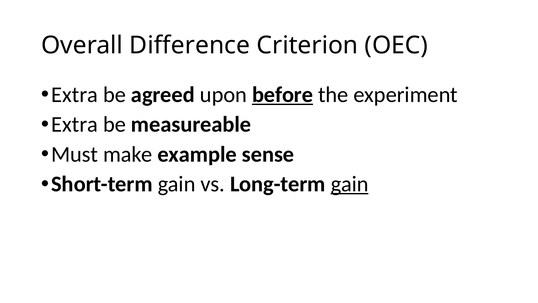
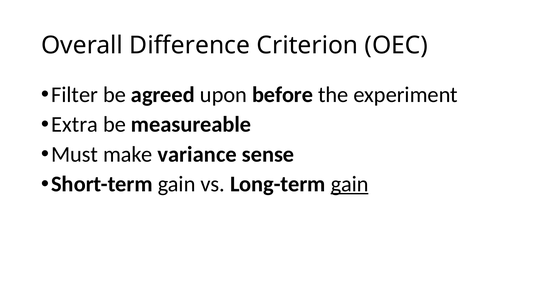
Extra at (75, 95): Extra -> Filter
before underline: present -> none
example: example -> variance
